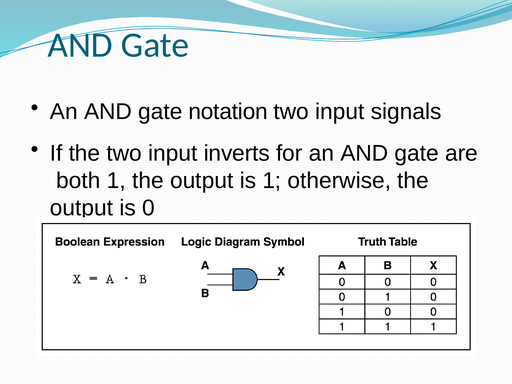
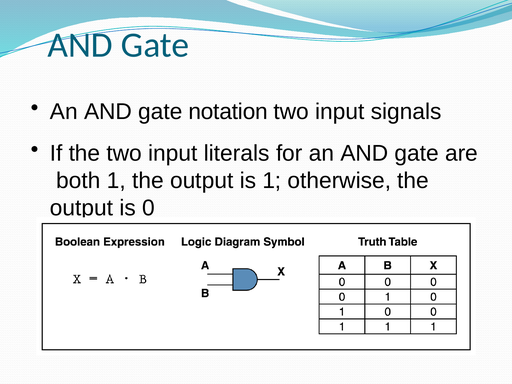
inverts: inverts -> literals
